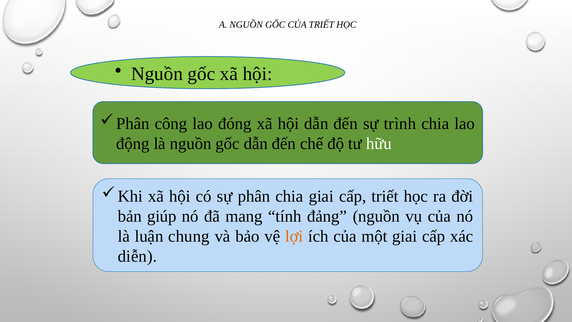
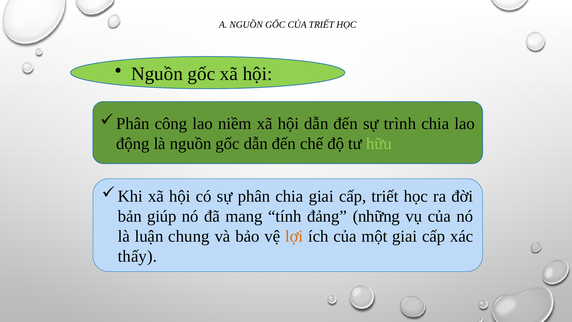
đóng: đóng -> niềm
hữu colour: white -> light green
đảng nguồn: nguồn -> những
diễn: diễn -> thấy
